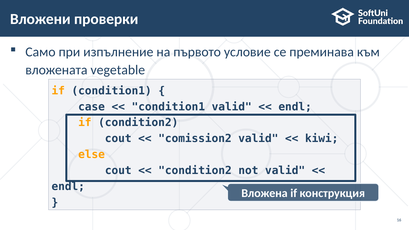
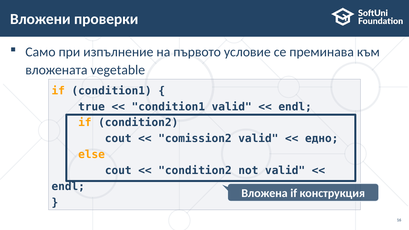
casе: casе -> true
kiwi: kiwi -> едно
